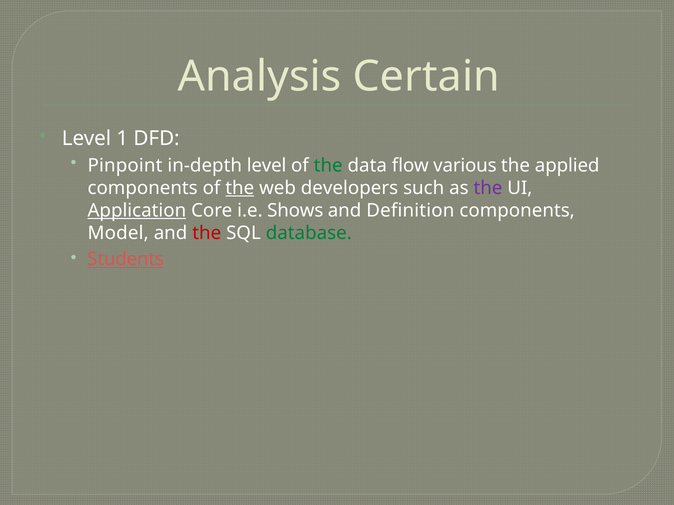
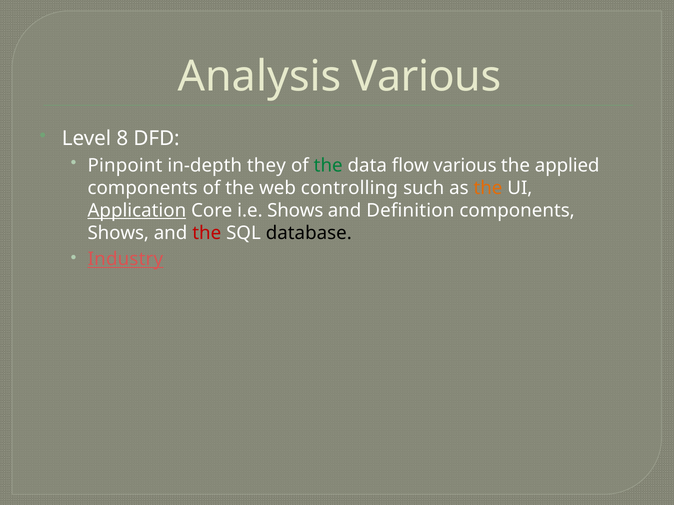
Analysis Certain: Certain -> Various
1: 1 -> 8
in-depth level: level -> they
the at (240, 188) underline: present -> none
developers: developers -> controlling
the at (488, 188) colour: purple -> orange
Model at (118, 233): Model -> Shows
database colour: green -> black
Students: Students -> Industry
